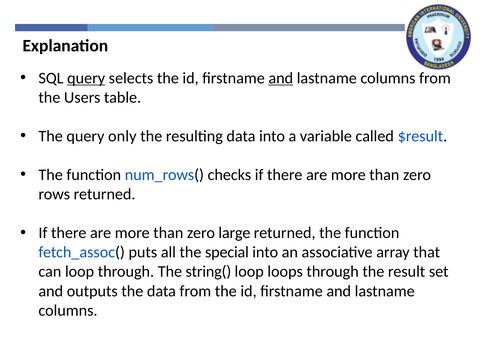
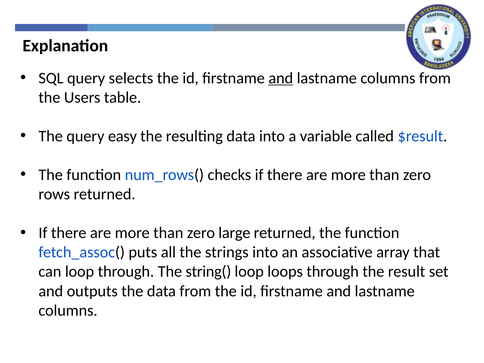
query at (86, 78) underline: present -> none
only: only -> easy
special: special -> strings
